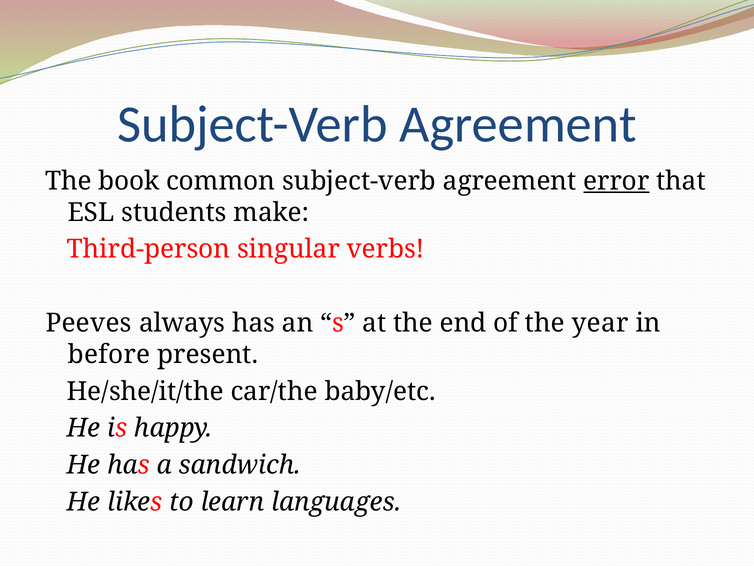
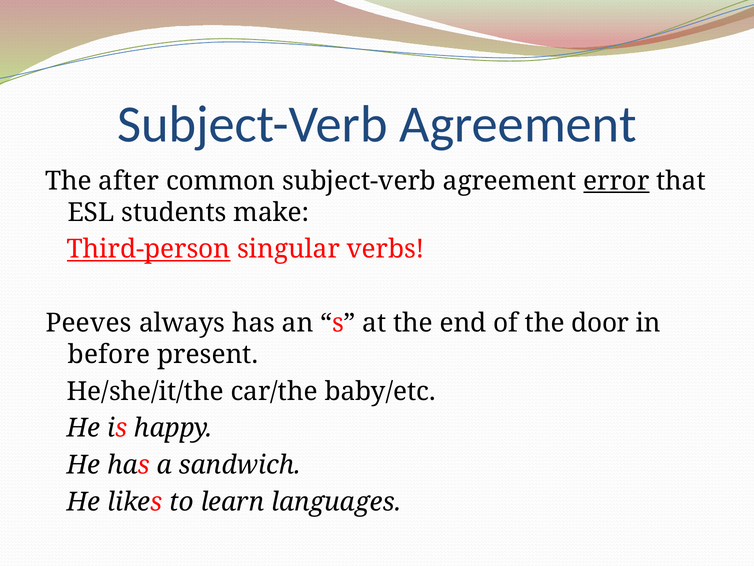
book: book -> after
Third-person underline: none -> present
year: year -> door
